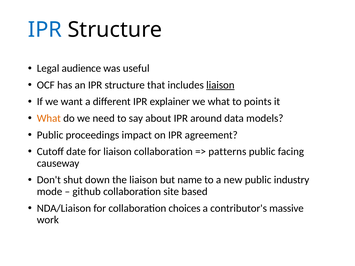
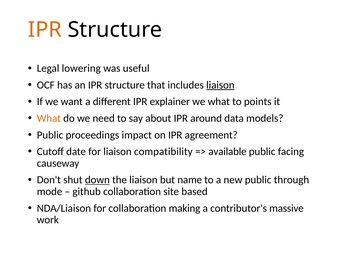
IPR at (45, 30) colour: blue -> orange
audience: audience -> lowering
liaison collaboration: collaboration -> compatibility
patterns: patterns -> available
down underline: none -> present
industry: industry -> through
choices: choices -> making
